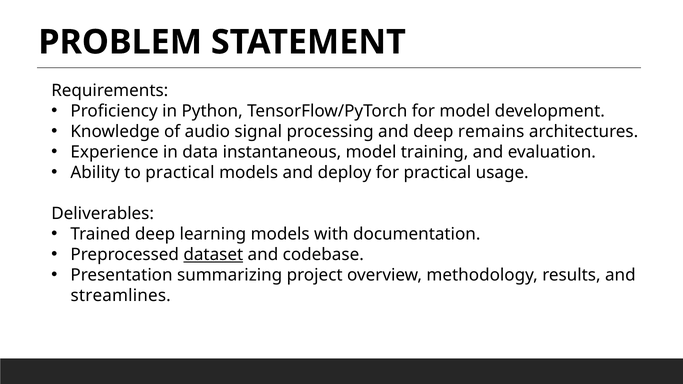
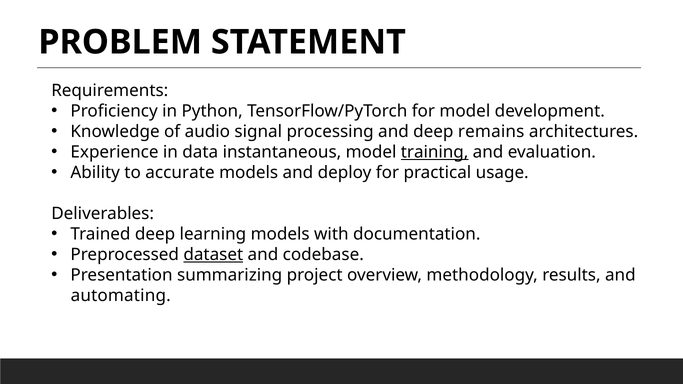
training underline: none -> present
to practical: practical -> accurate
streamlines: streamlines -> automating
